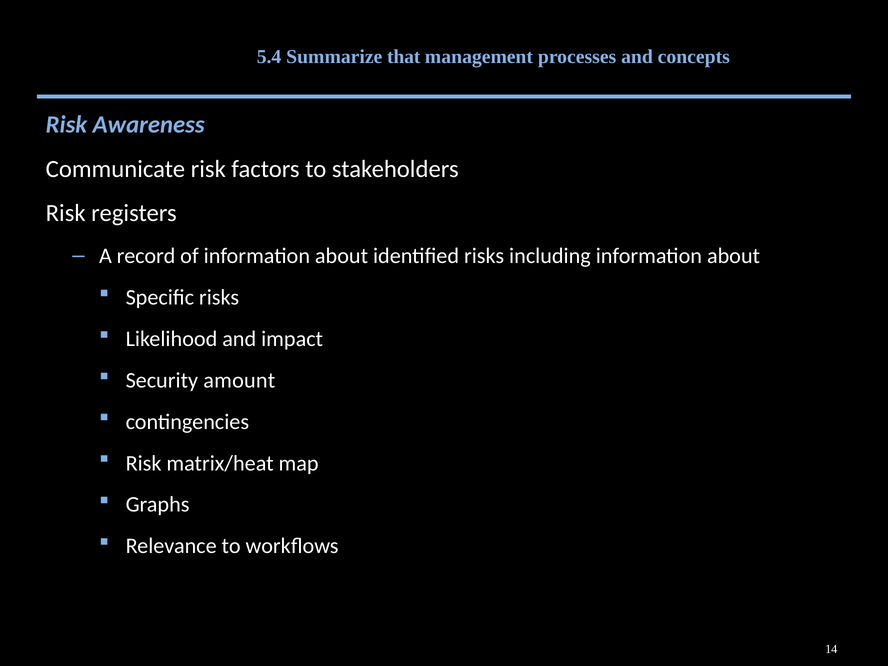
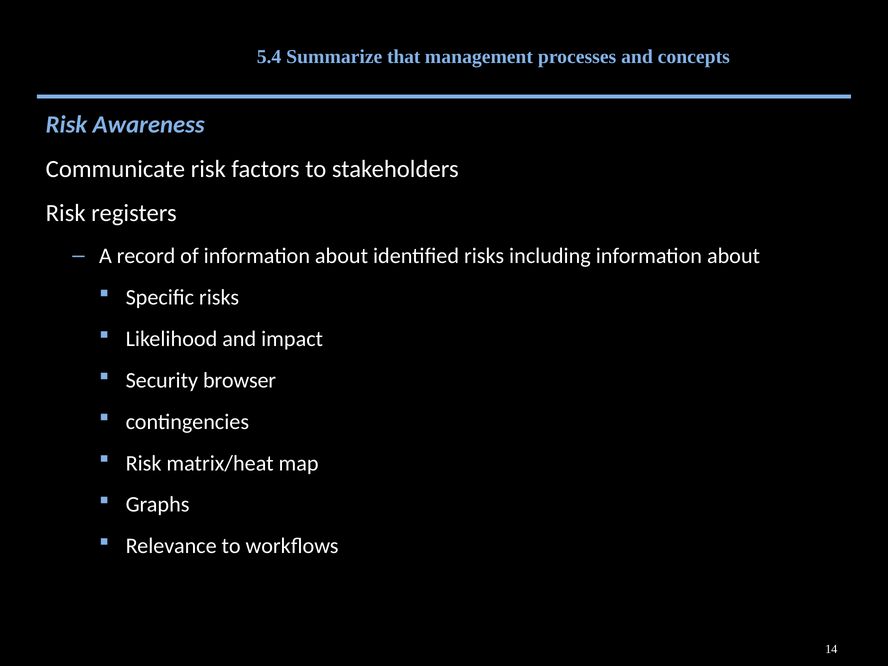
amount: amount -> browser
